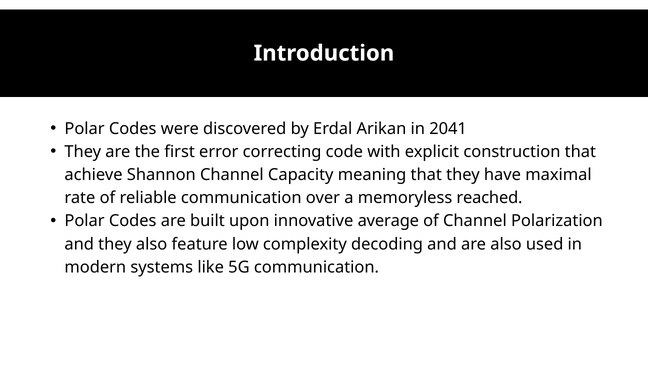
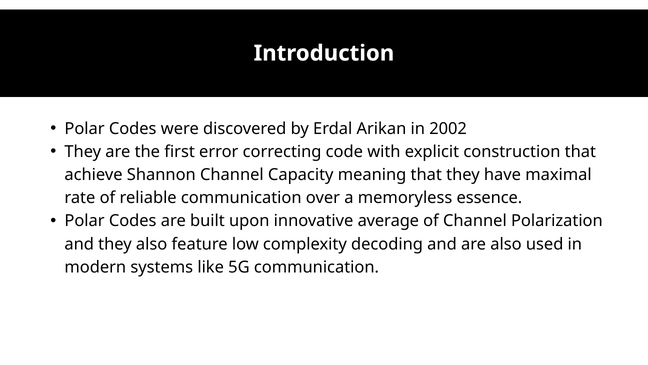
2041: 2041 -> 2002
reached: reached -> essence
